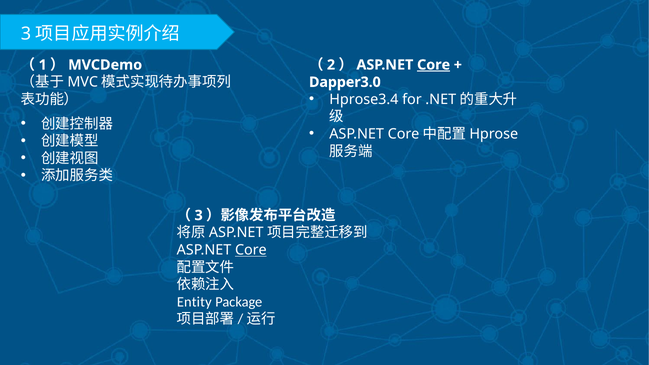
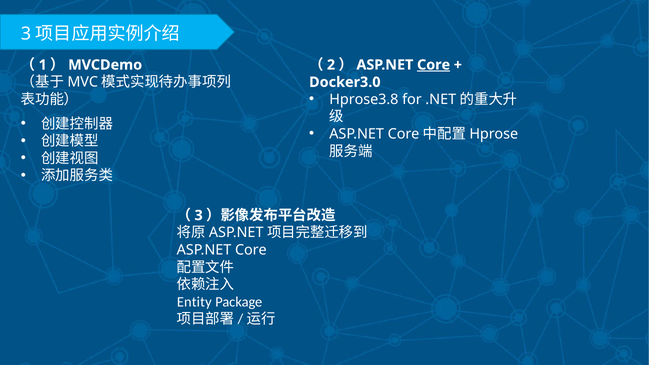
Dapper3.0: Dapper3.0 -> Docker3.0
Hprose3.4: Hprose3.4 -> Hprose3.8
Core at (251, 250) underline: present -> none
